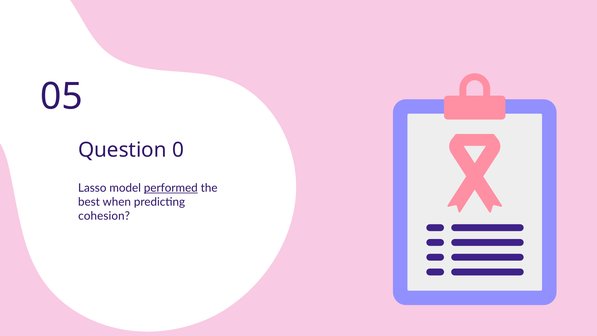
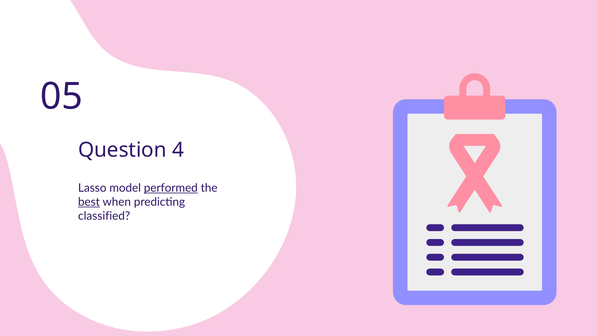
0: 0 -> 4
best underline: none -> present
cohesion: cohesion -> classified
